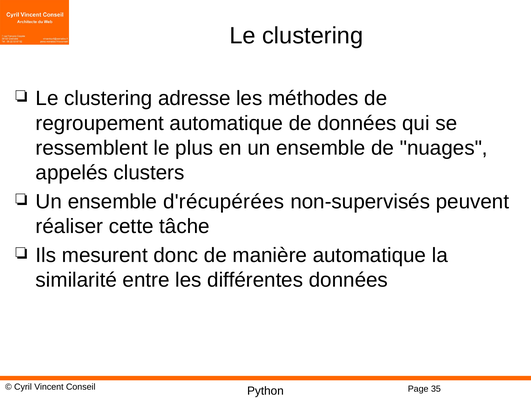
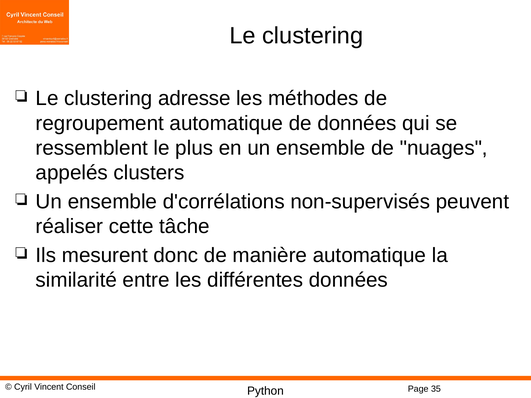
d'récupérées: d'récupérées -> d'corrélations
